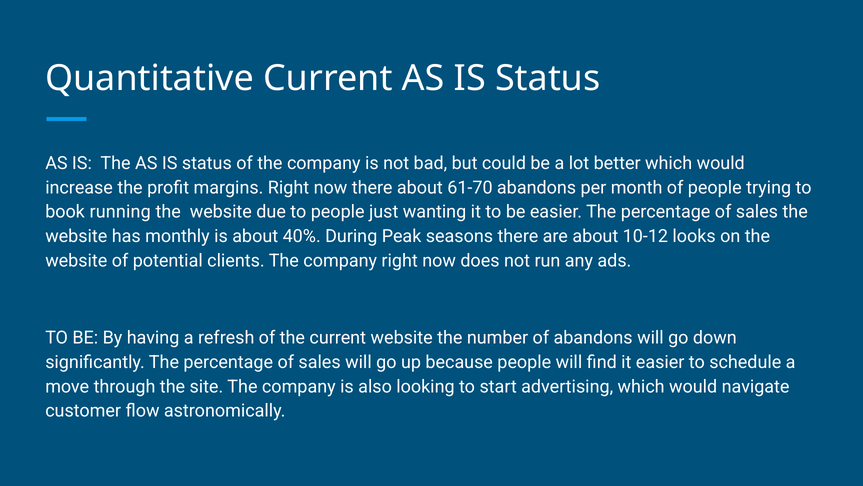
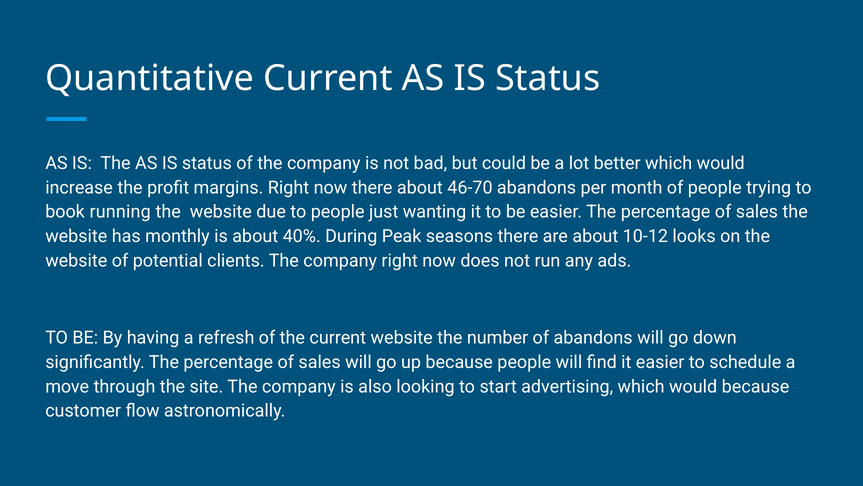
61-70: 61-70 -> 46-70
would navigate: navigate -> because
